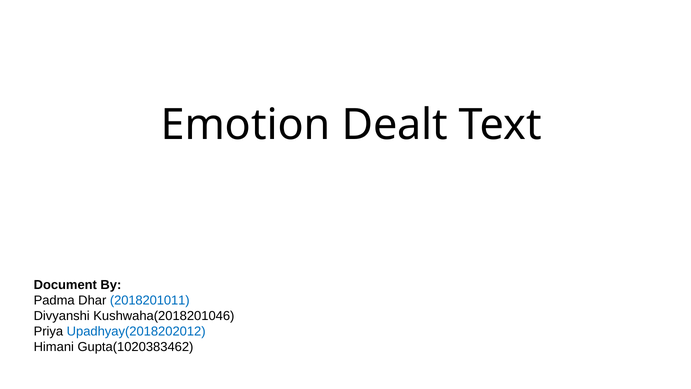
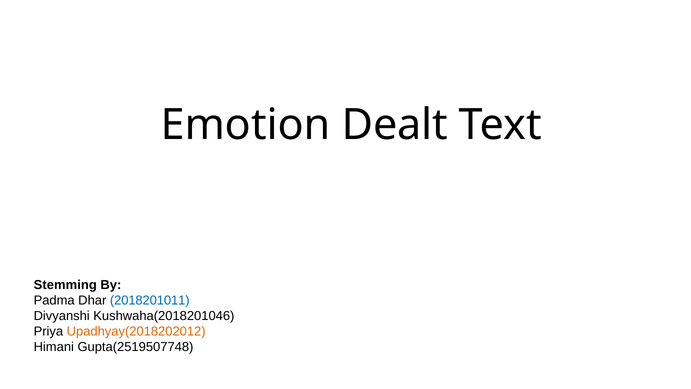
Document: Document -> Stemming
Upadhyay(2018202012 colour: blue -> orange
Gupta(1020383462: Gupta(1020383462 -> Gupta(2519507748
